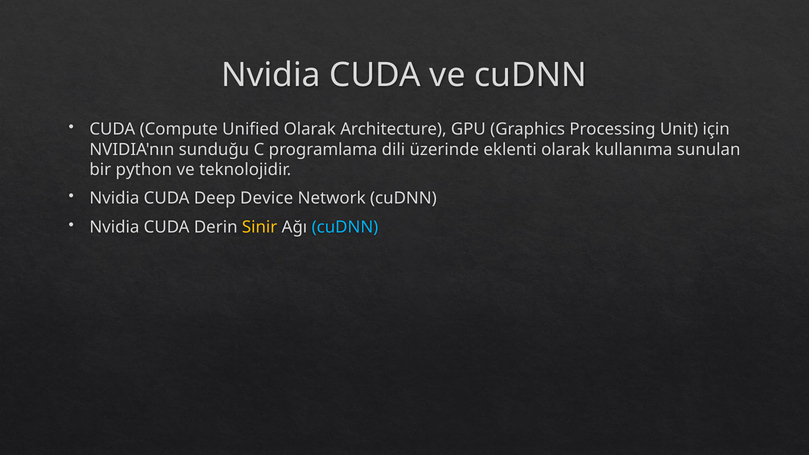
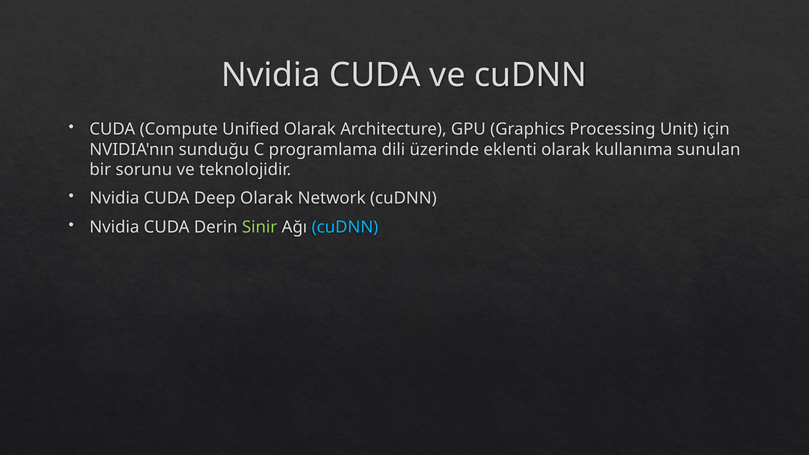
python: python -> sorunu
Deep Device: Device -> Olarak
Sinir colour: yellow -> light green
